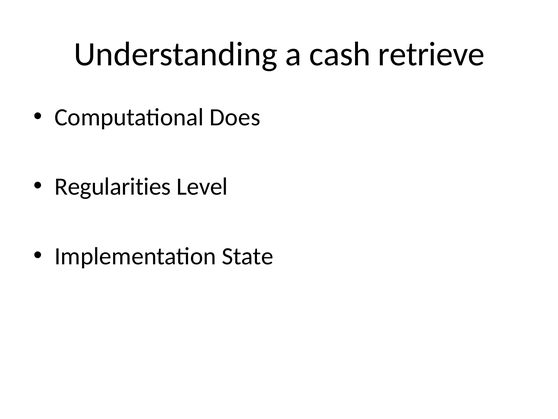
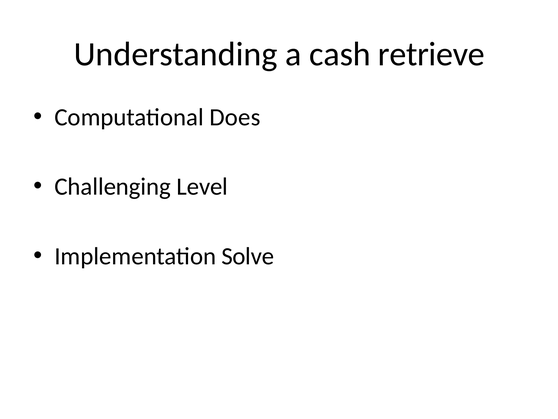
Regularities: Regularities -> Challenging
State: State -> Solve
